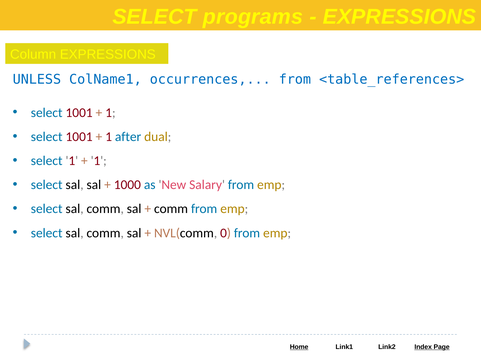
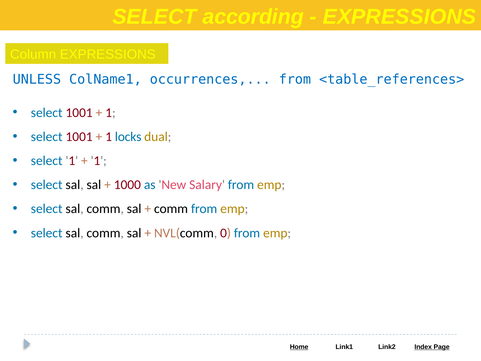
programs: programs -> according
after: after -> locks
